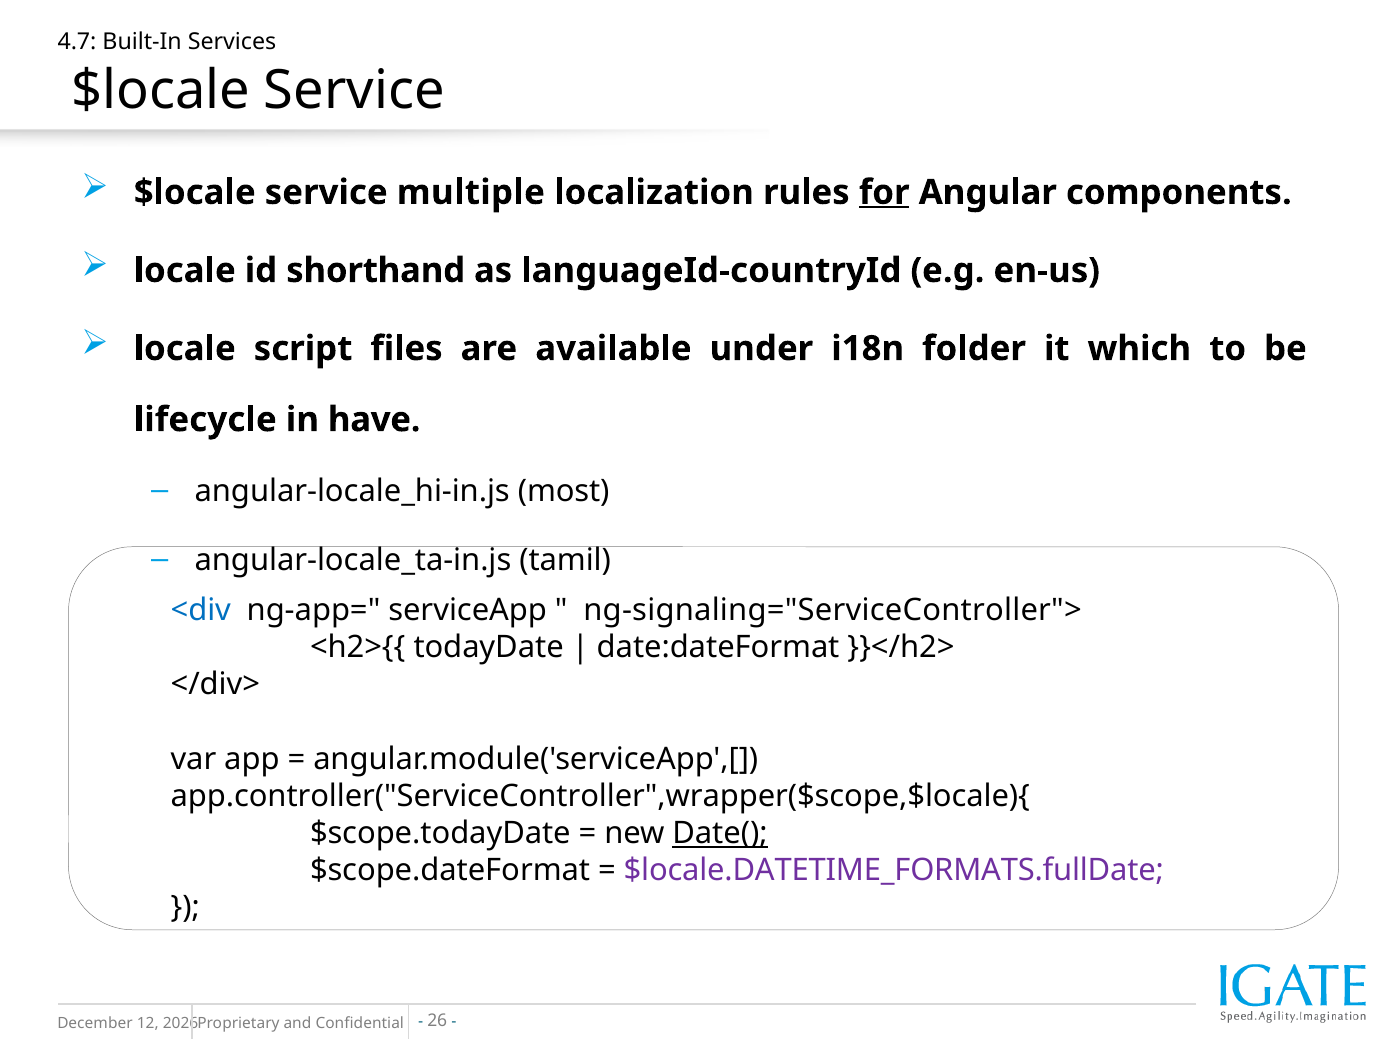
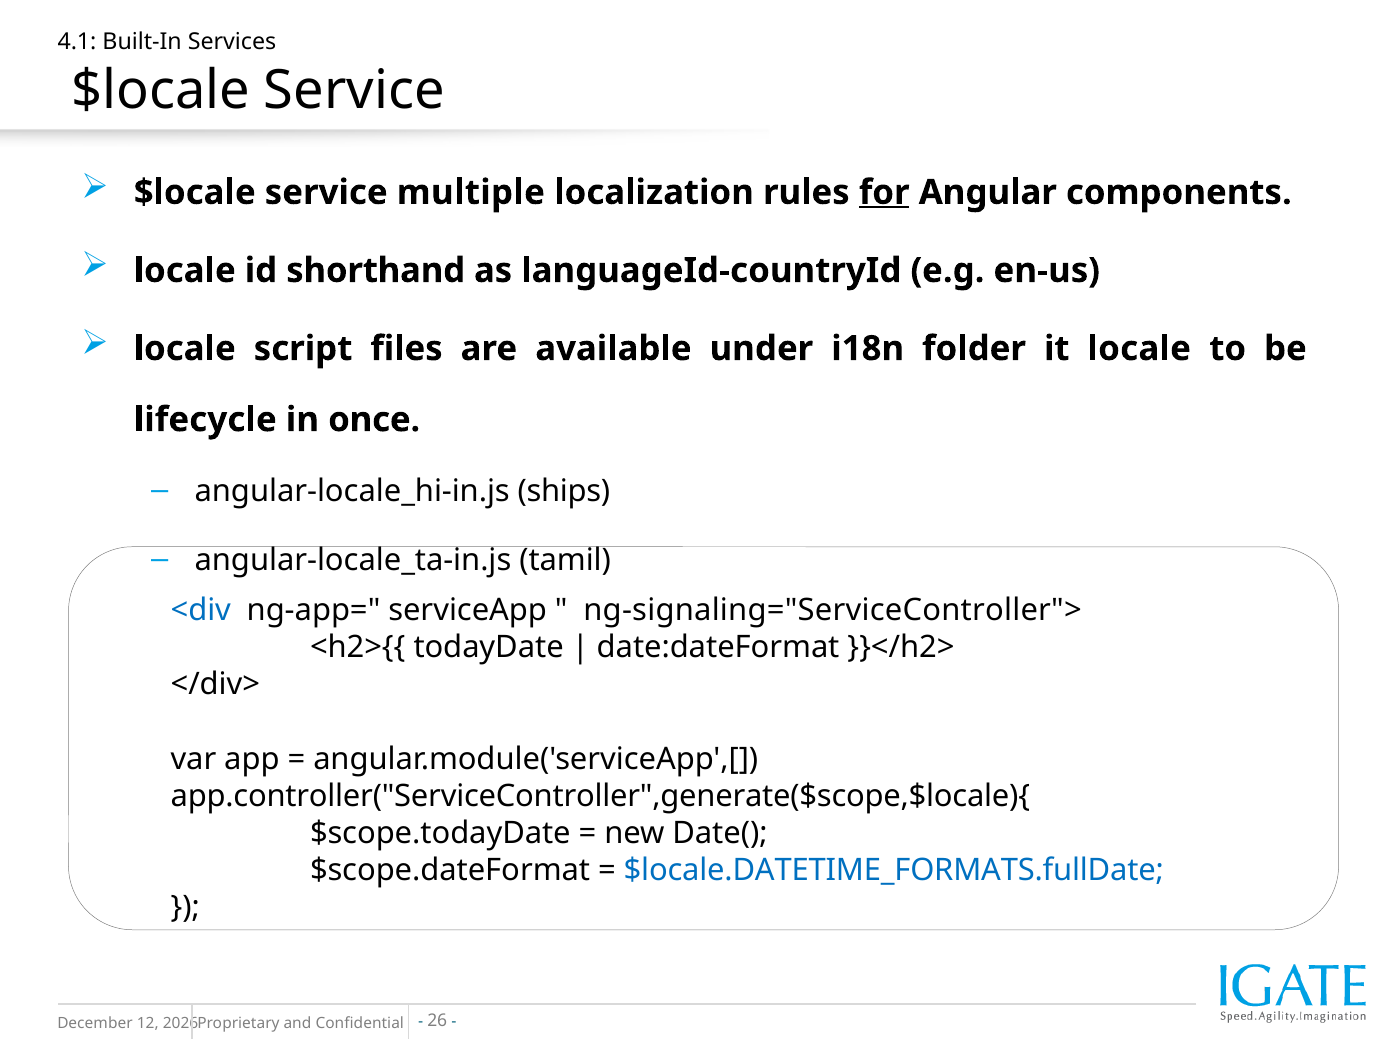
4.7: 4.7 -> 4.1
it which: which -> locale
have: have -> once
most: most -> ships
app.controller("ServiceController",wrapper($scope,$locale){: app.controller("ServiceController",wrapper($scope,$locale){ -> app.controller("ServiceController",generate($scope,$locale){
Date( underline: present -> none
$locale.DATETIME_FORMATS.fullDate colour: purple -> blue
